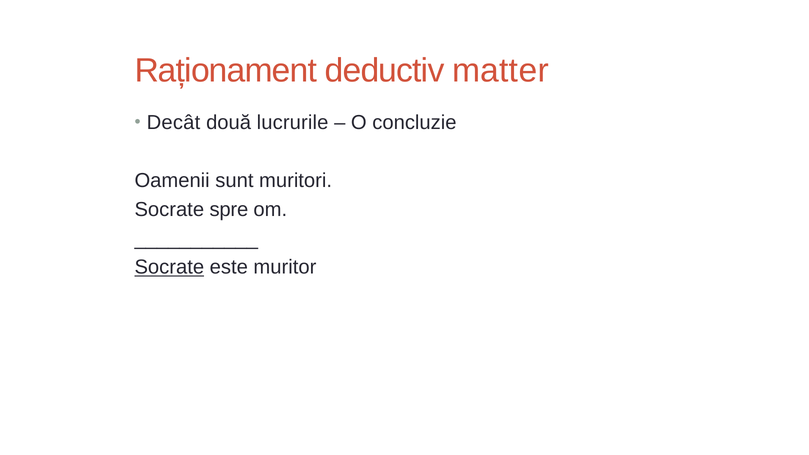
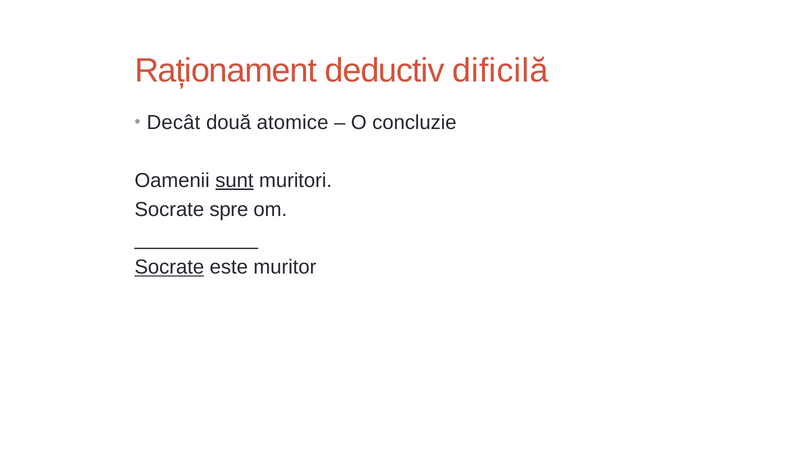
matter: matter -> dificilă
lucrurile: lucrurile -> atomice
sunt underline: none -> present
